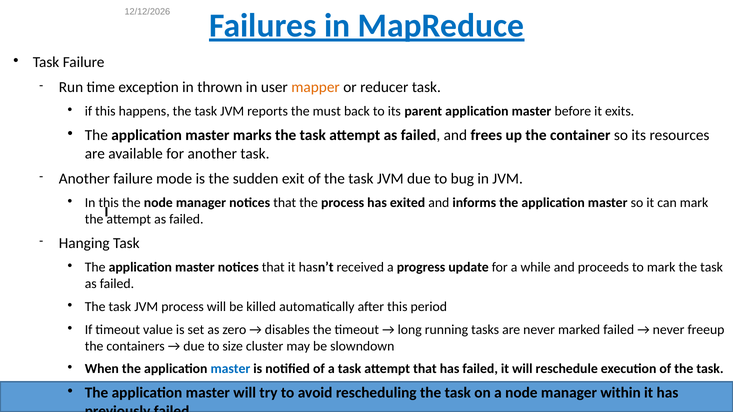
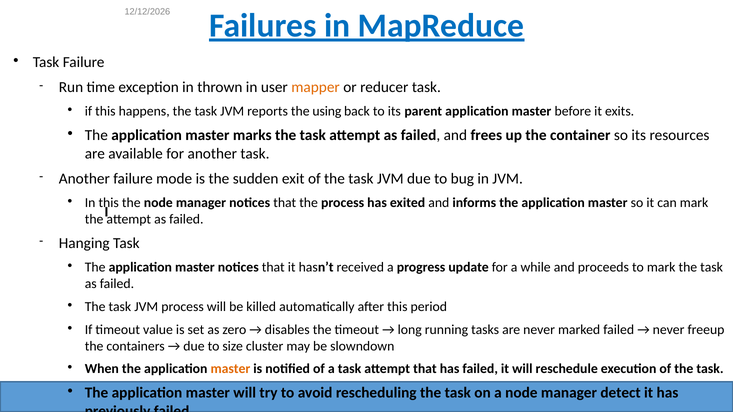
must: must -> using
master at (230, 369) colour: blue -> orange
within: within -> detect
